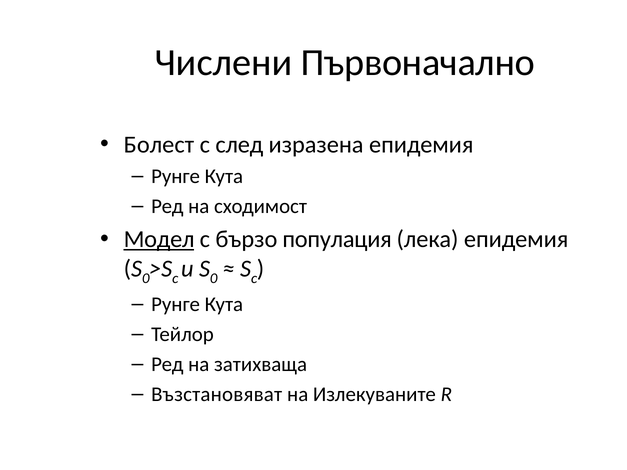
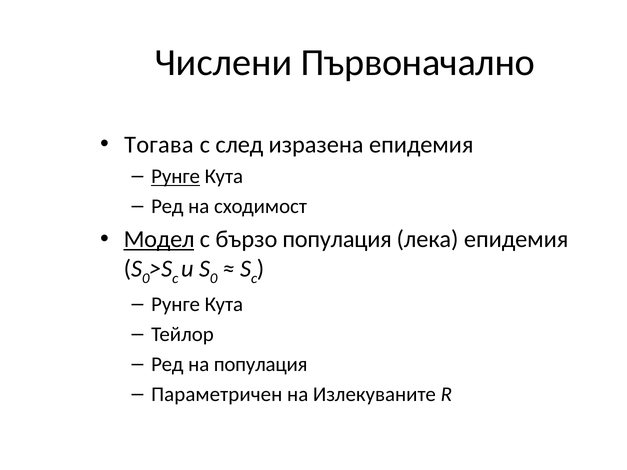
Болест: Болест -> Тогава
Рунге at (176, 177) underline: none -> present
на затихваща: затихваща -> популация
Възстановяват: Възстановяват -> Параметричен
